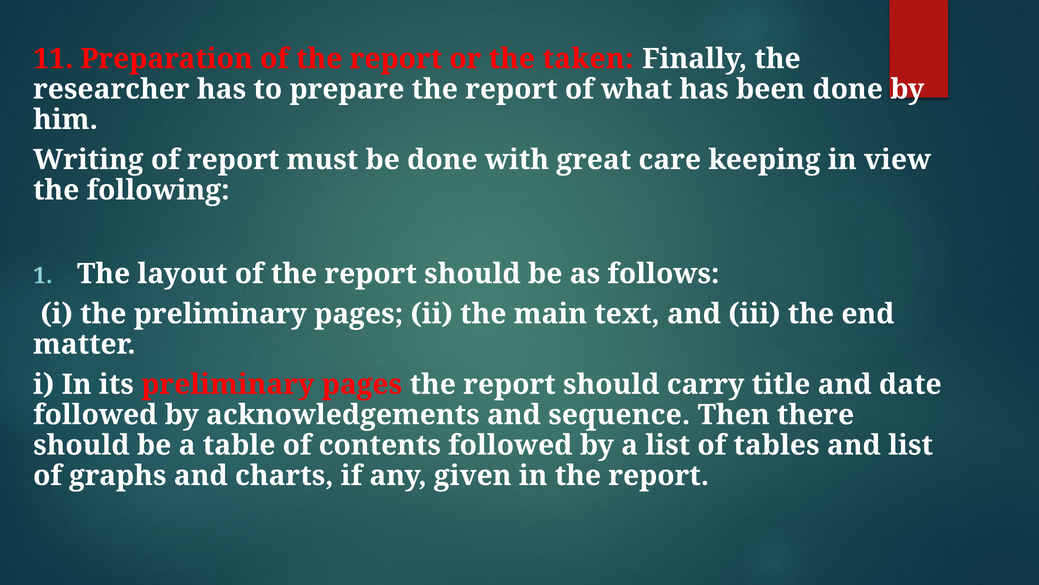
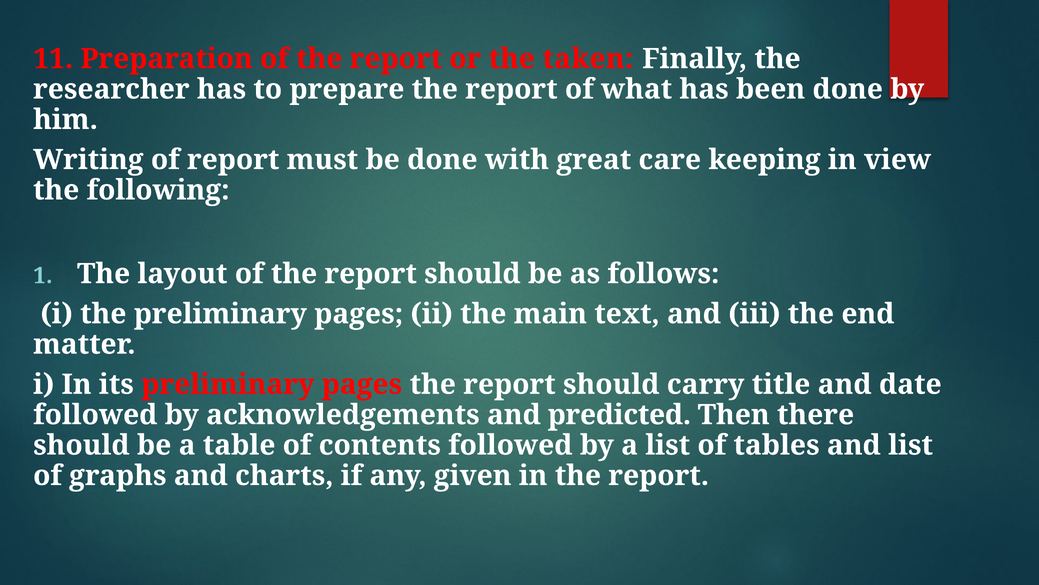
sequence: sequence -> predicted
